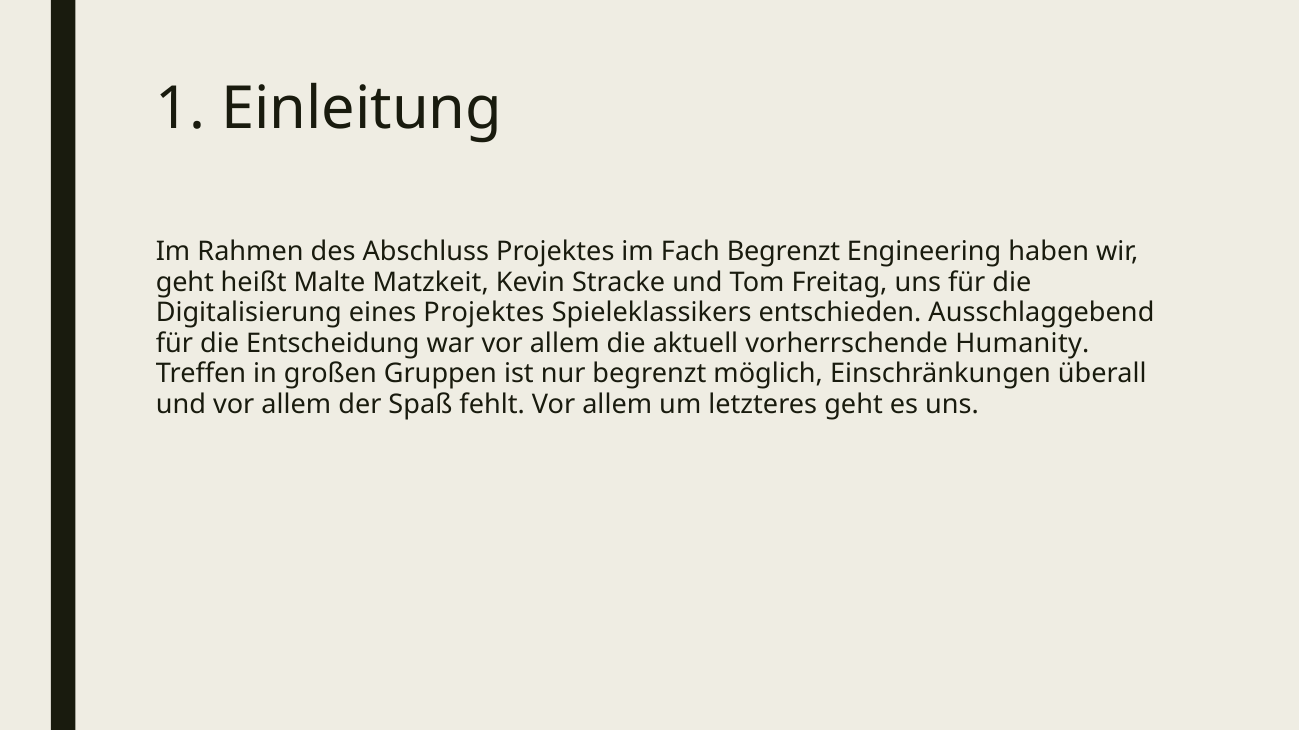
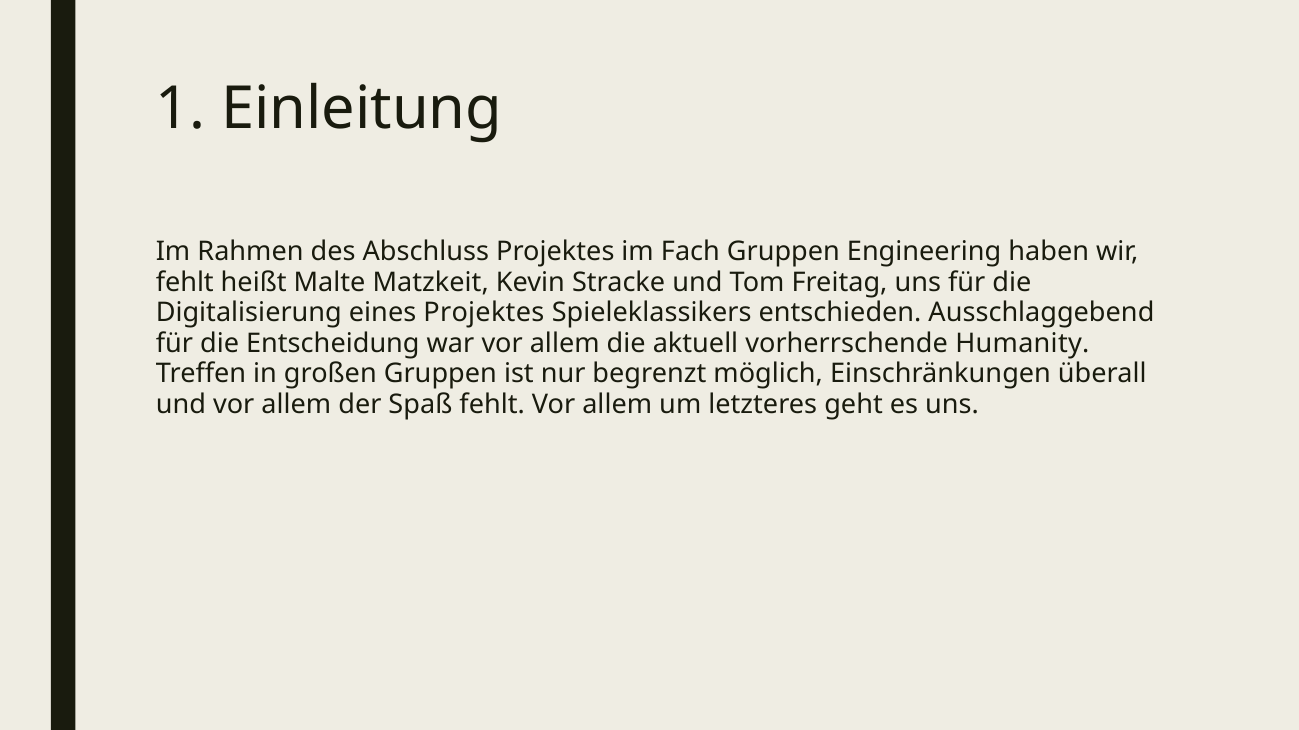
Fach Begrenzt: Begrenzt -> Gruppen
geht at (185, 282): geht -> fehlt
